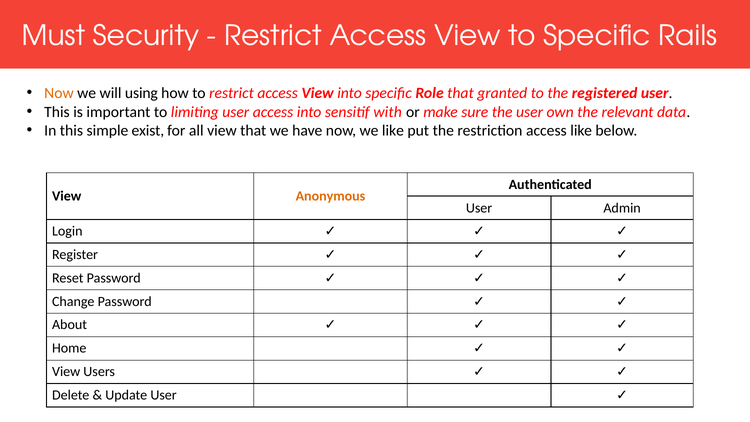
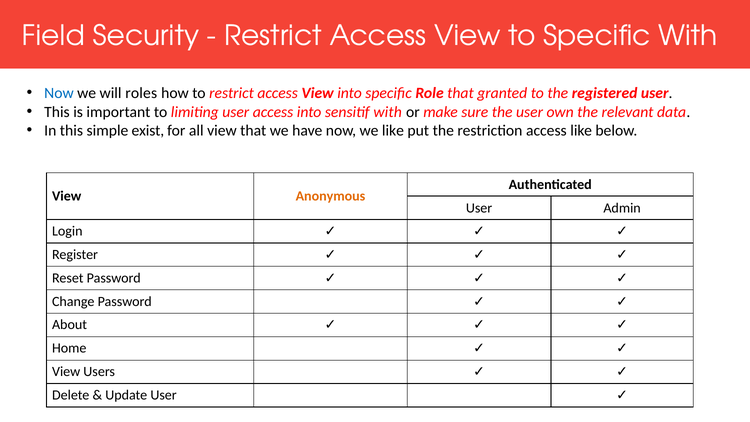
Must: Must -> Field
Specific Rails: Rails -> With
Now at (59, 93) colour: orange -> blue
using: using -> roles
